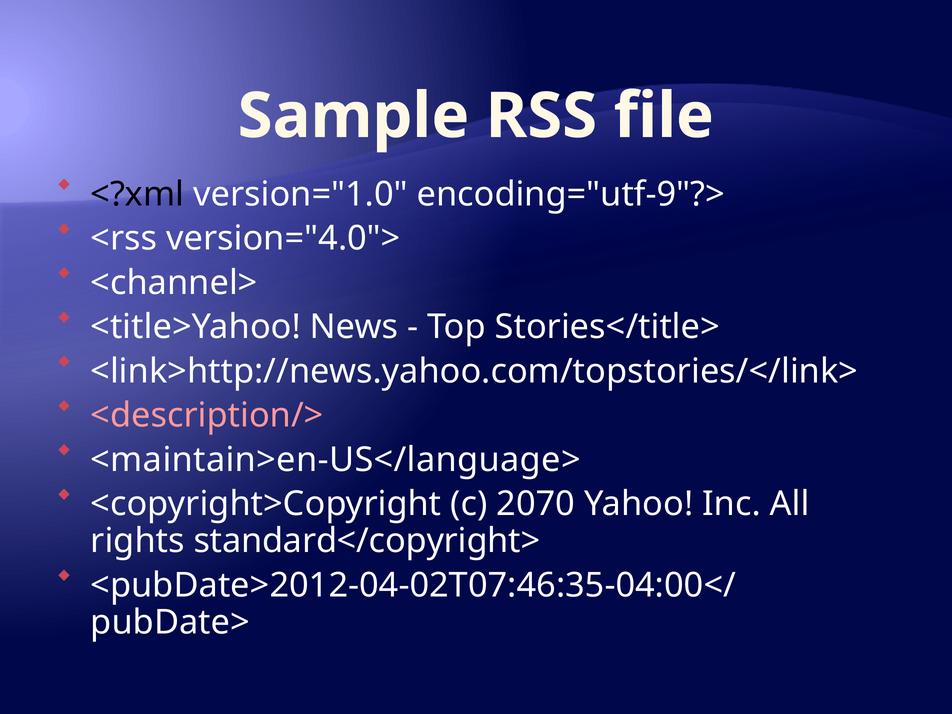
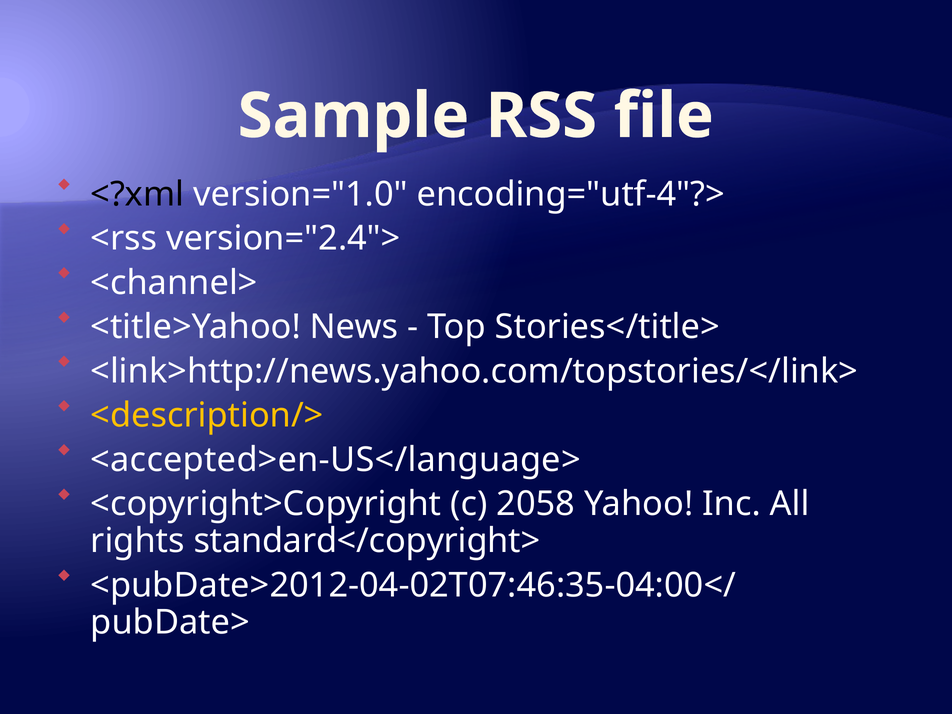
encoding="utf-9"?>: encoding="utf-9"?> -> encoding="utf-4"?>
version="4.0">: version="4.0"> -> version="2.4">
<description/> colour: pink -> yellow
<maintain>en-US</language>: <maintain>en-US</language> -> <accepted>en-US</language>
2070: 2070 -> 2058
